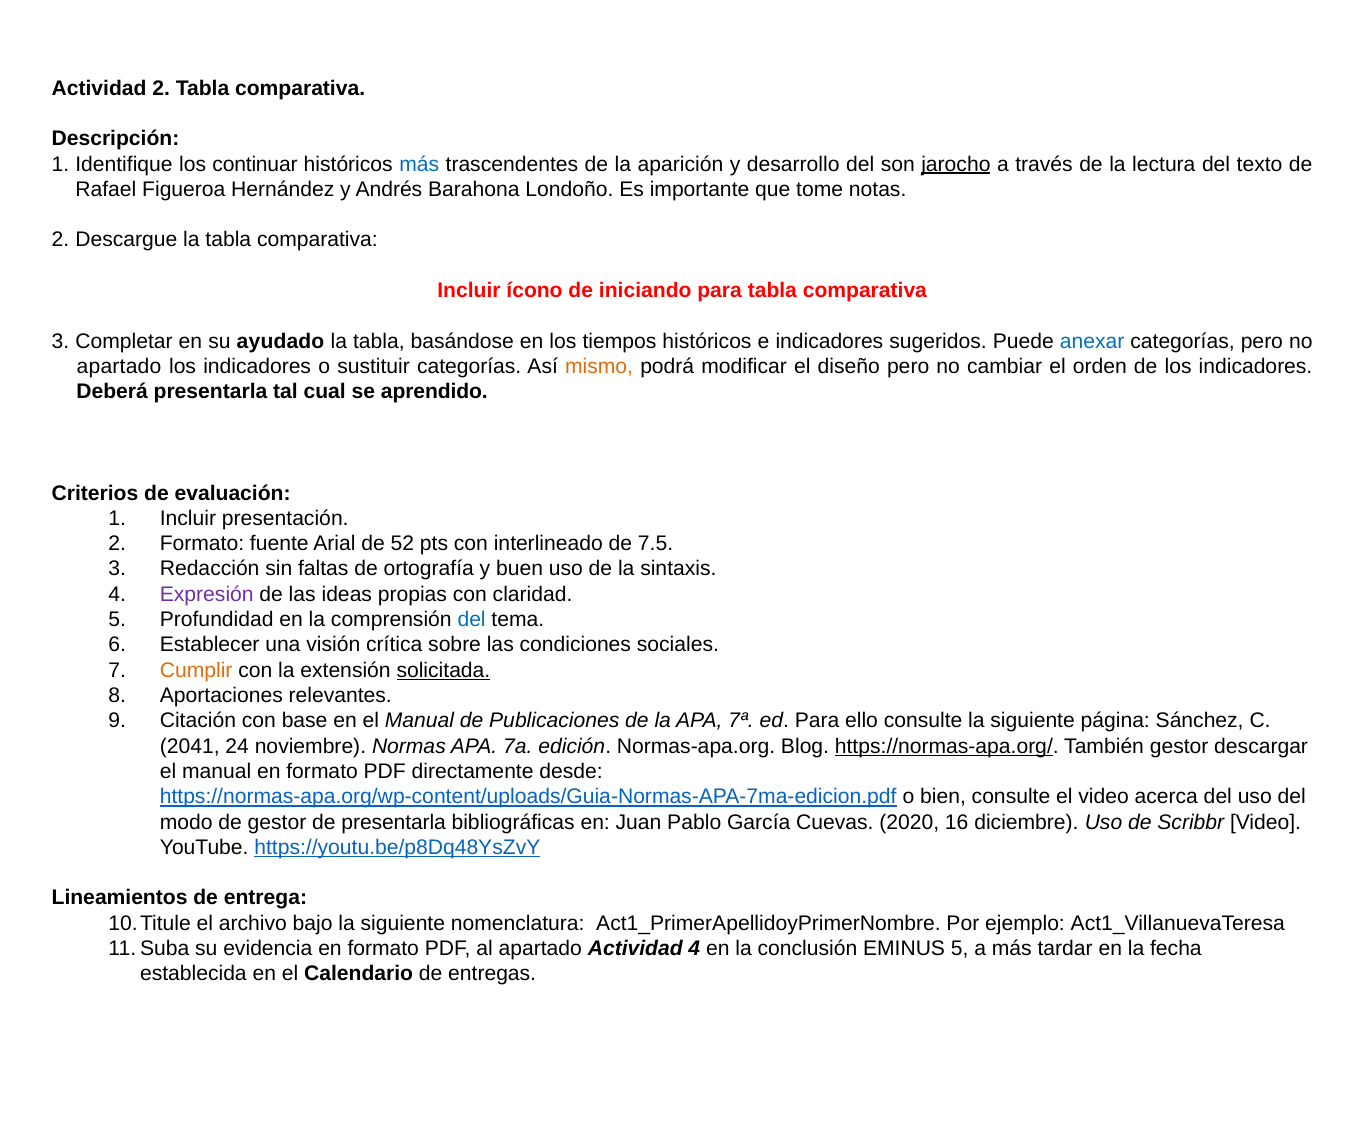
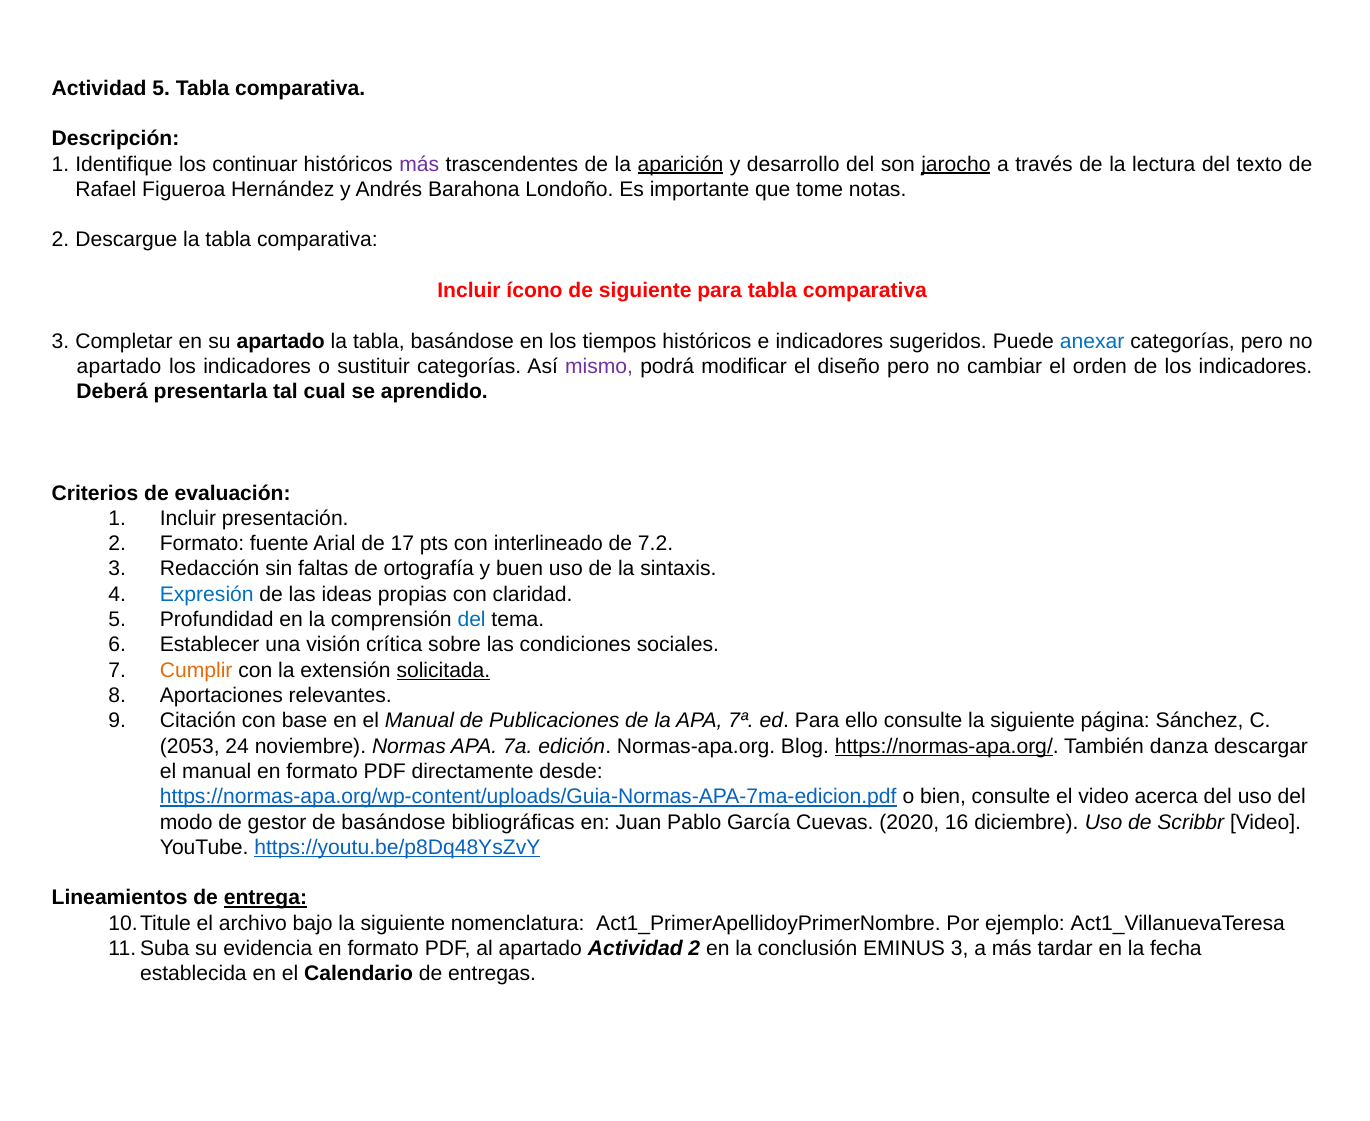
Actividad 2: 2 -> 5
más at (419, 164) colour: blue -> purple
aparición underline: none -> present
de iniciando: iniciando -> siguiente
su ayudado: ayudado -> apartado
mismo colour: orange -> purple
52: 52 -> 17
7.5: 7.5 -> 7.2
Expresión colour: purple -> blue
2041: 2041 -> 2053
También gestor: gestor -> danza
de presentarla: presentarla -> basándose
entrega underline: none -> present
Actividad 4: 4 -> 2
EMINUS 5: 5 -> 3
